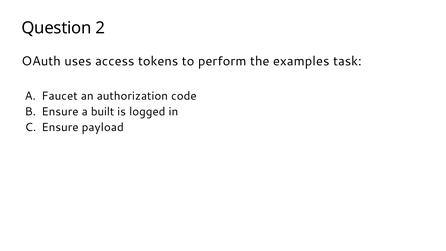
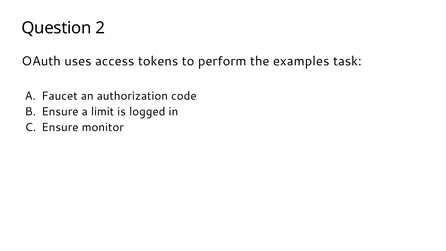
built: built -> limit
payload: payload -> monitor
